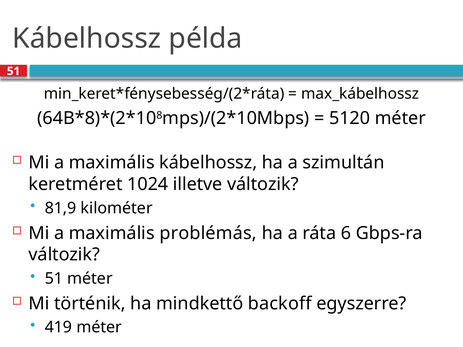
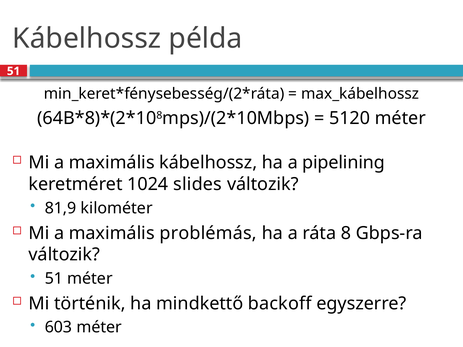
szimultán: szimultán -> pipelining
illetve: illetve -> slides
6: 6 -> 8
419: 419 -> 603
